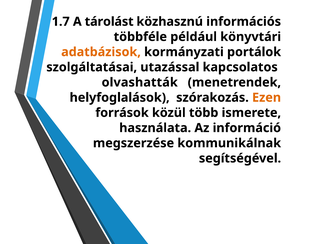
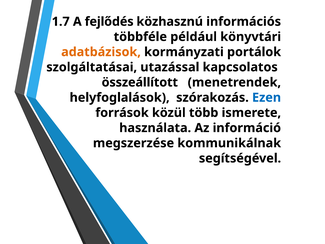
tárolást: tárolást -> fejlődés
olvashatták: olvashatták -> összeállított
Ezen colour: orange -> blue
